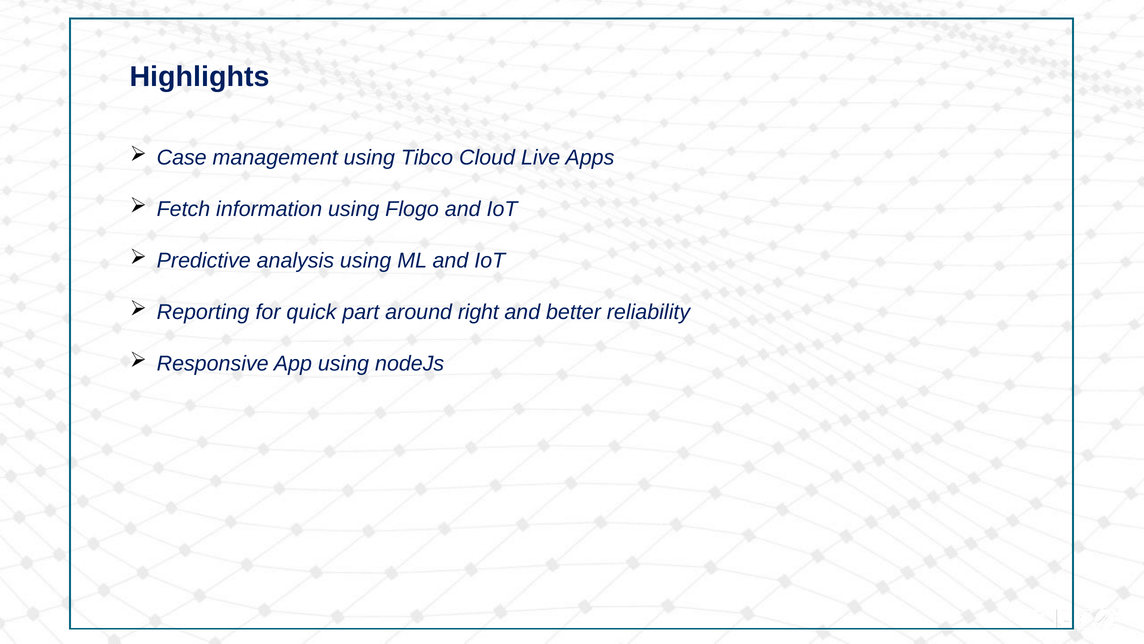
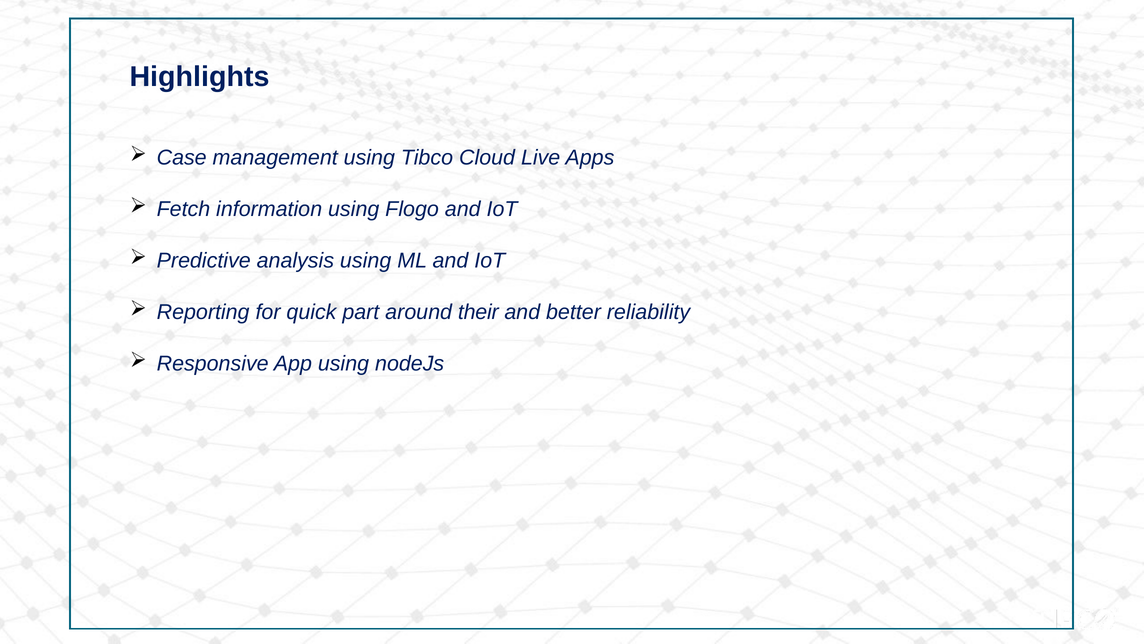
right: right -> their
